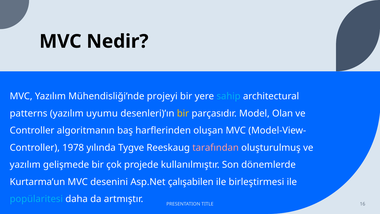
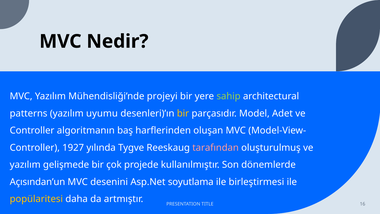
sahip colour: light blue -> light green
Olan: Olan -> Adet
1978: 1978 -> 1927
Kurtarma’un: Kurtarma’un -> Açısından’un
çalışabilen: çalışabilen -> soyutlama
popülaritesi colour: light blue -> yellow
